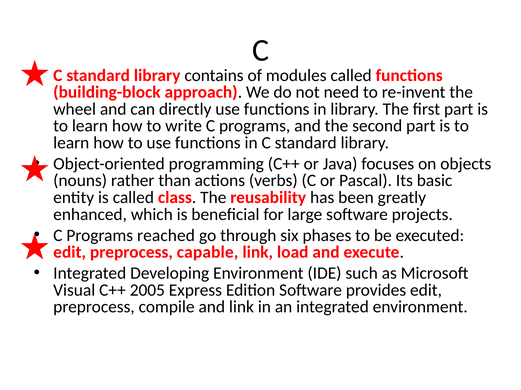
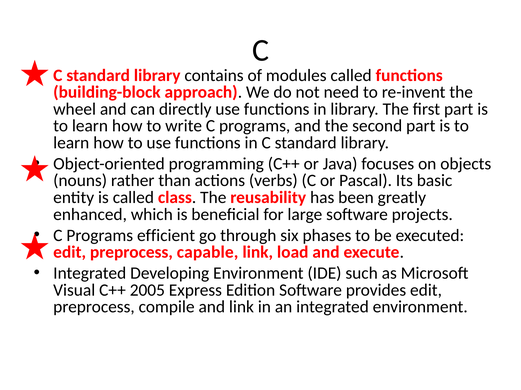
reached: reached -> efficient
